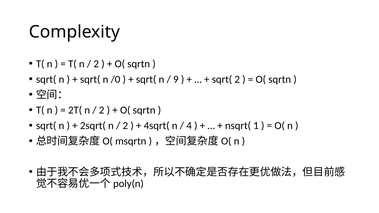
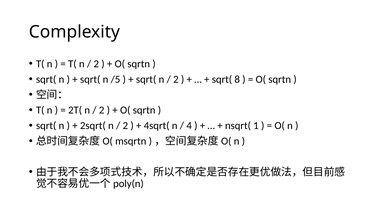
/0: /0 -> /5
9 at (176, 79): 9 -> 2
sqrt( 2: 2 -> 8
